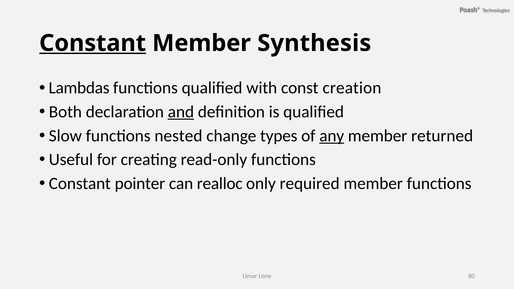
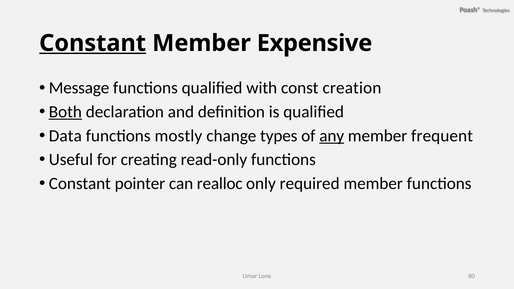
Synthesis: Synthesis -> Expensive
Lambdas: Lambdas -> Message
Both underline: none -> present
and underline: present -> none
Slow: Slow -> Data
nested: nested -> mostly
returned: returned -> frequent
